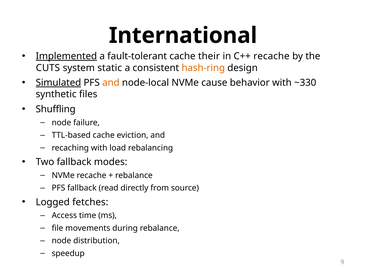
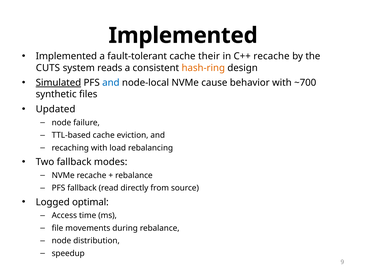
International at (183, 35): International -> Implemented
Implemented at (66, 56) underline: present -> none
static: static -> reads
and at (111, 83) colour: orange -> blue
~330: ~330 -> ~700
Shuffling: Shuffling -> Updated
fetches: fetches -> optimal
